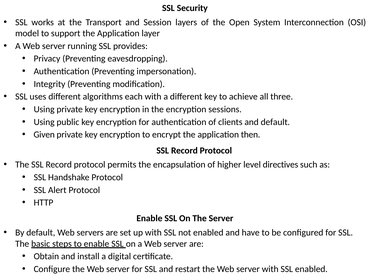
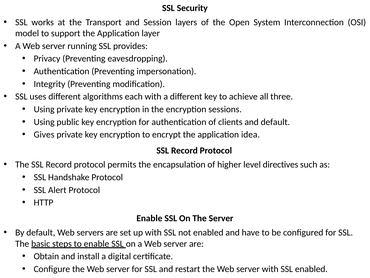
Given: Given -> Gives
then: then -> idea
